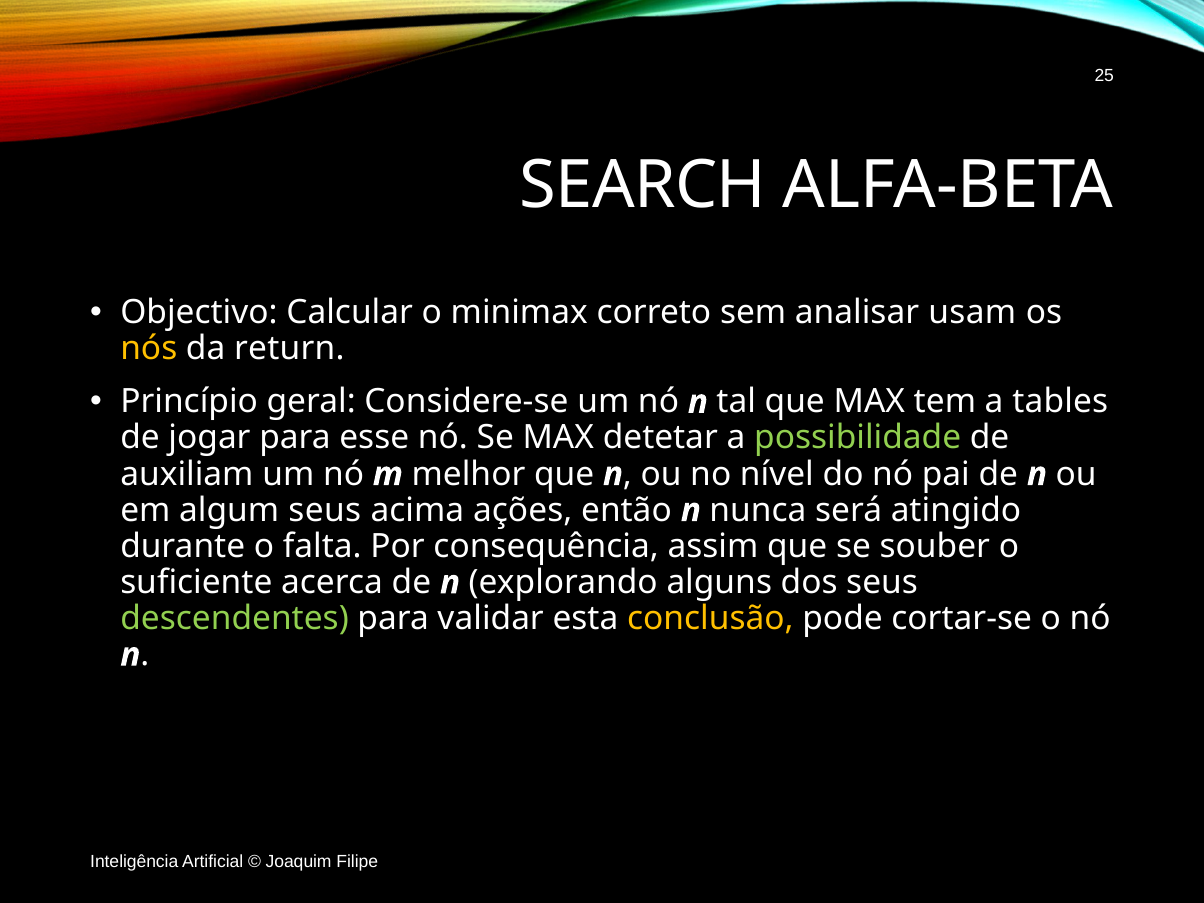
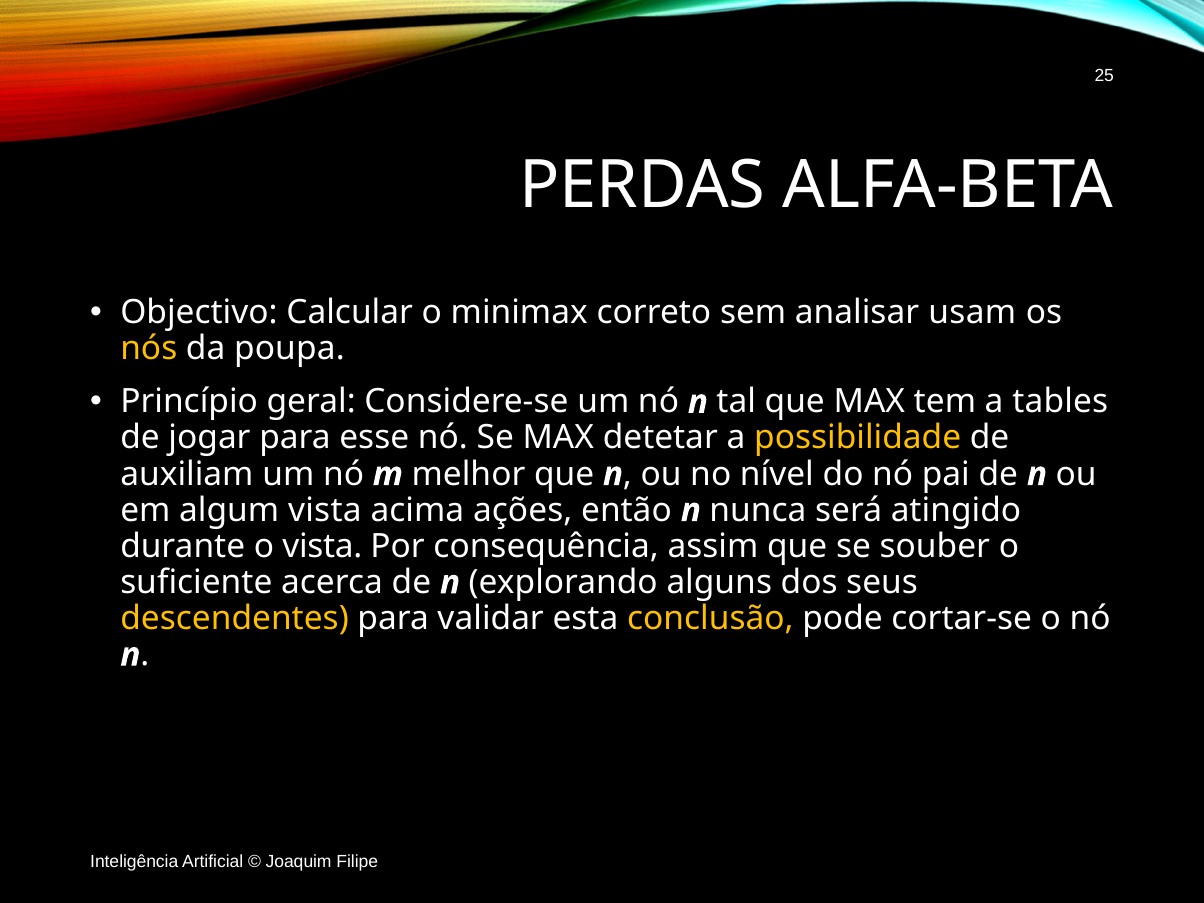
SEARCH: SEARCH -> PERDAS
return: return -> poupa
possibilidade colour: light green -> yellow
algum seus: seus -> vista
o falta: falta -> vista
descendentes colour: light green -> yellow
